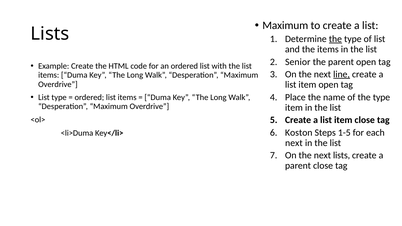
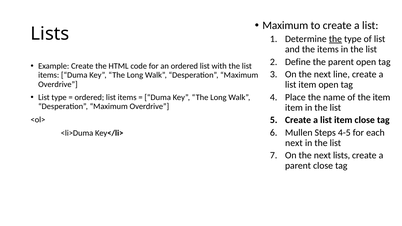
Senior: Senior -> Define
line underline: present -> none
of the type: type -> item
Koston: Koston -> Mullen
1-5: 1-5 -> 4-5
